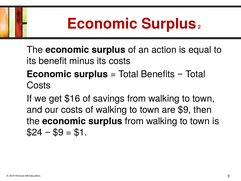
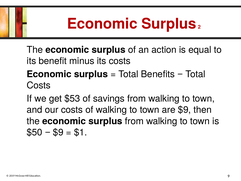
$16: $16 -> $53
$24: $24 -> $50
